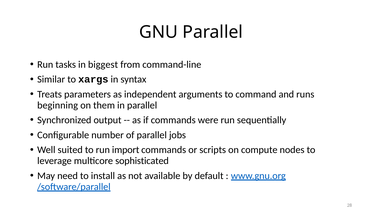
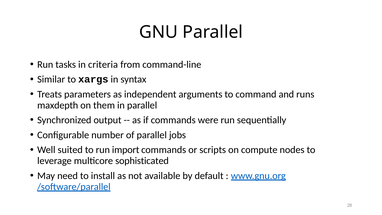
biggest: biggest -> criteria
beginning: beginning -> maxdepth
